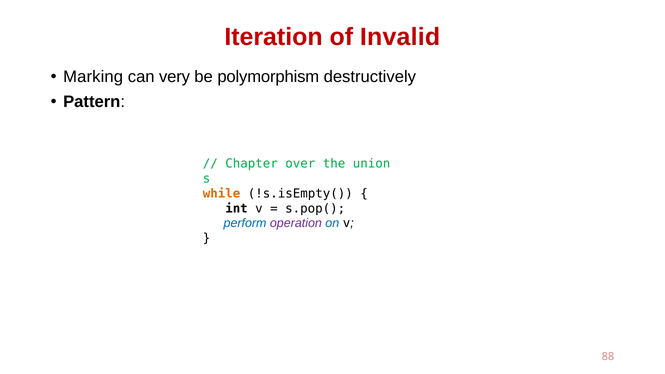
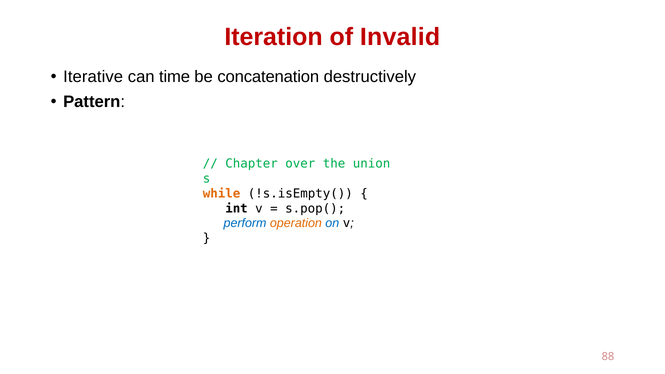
Marking: Marking -> Iterative
very: very -> time
polymorphism: polymorphism -> concatenation
operation colour: purple -> orange
